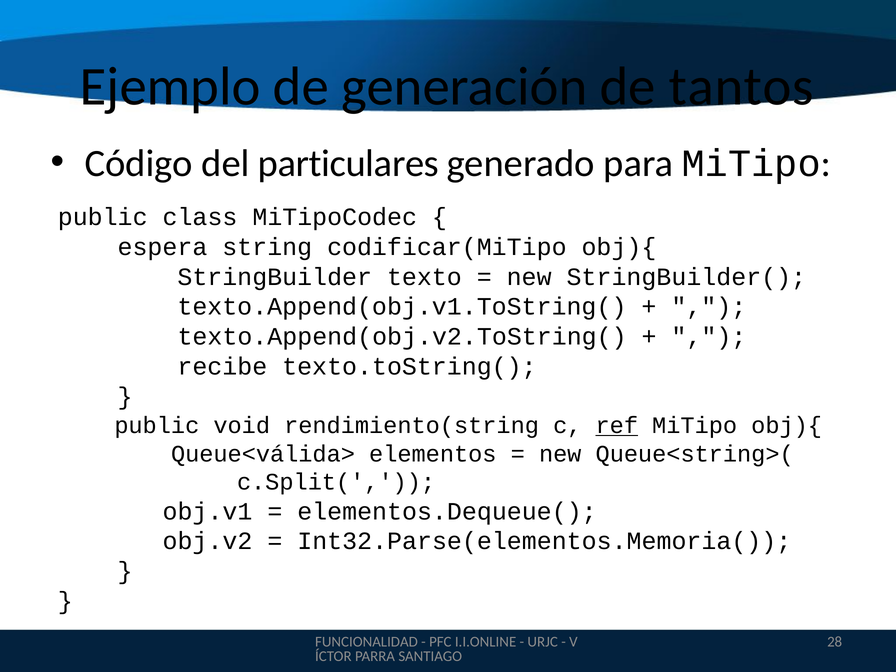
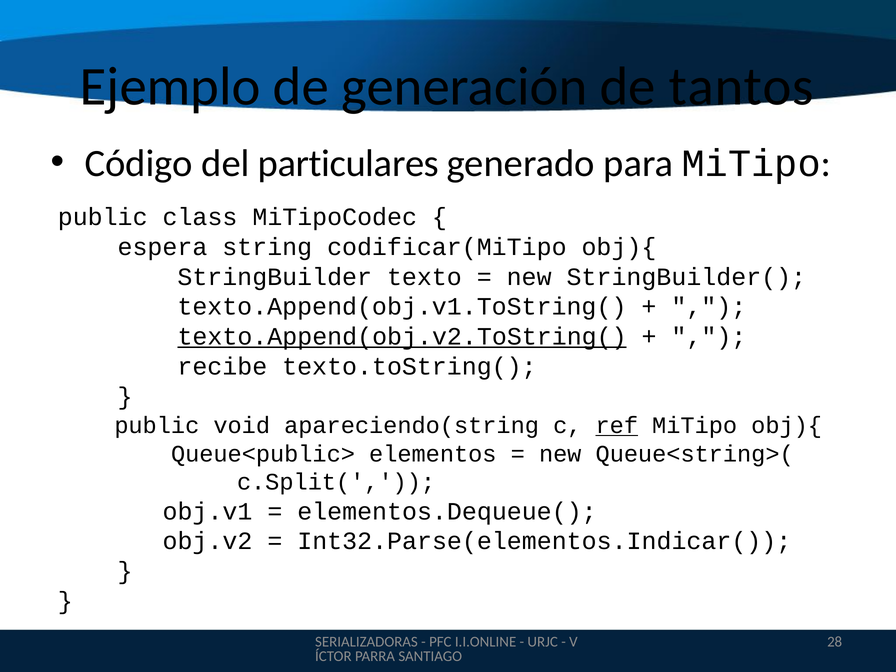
texto.Append(obj.v2.ToString( underline: none -> present
rendimiento(string: rendimiento(string -> apareciendo(string
Queue<válida>: Queue<válida> -> Queue<public>
Int32.Parse(elementos.Memoria(: Int32.Parse(elementos.Memoria( -> Int32.Parse(elementos.Indicar(
FUNCIONALIDAD: FUNCIONALIDAD -> SERIALIZADORAS
